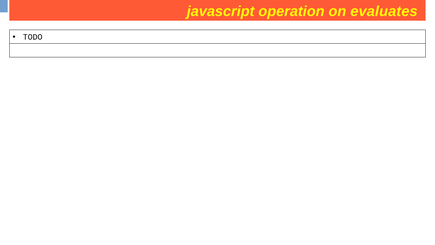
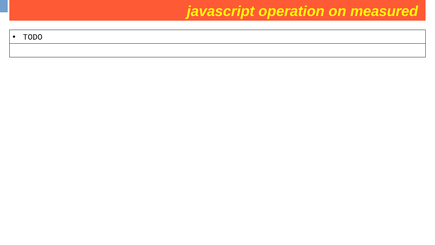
evaluates: evaluates -> measured
